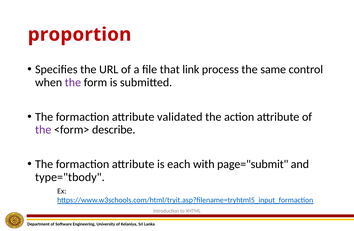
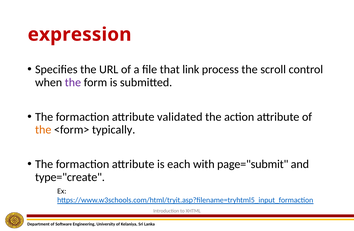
proportion: proportion -> expression
same: same -> scroll
the at (43, 130) colour: purple -> orange
describe: describe -> typically
type="tbody: type="tbody -> type="create
